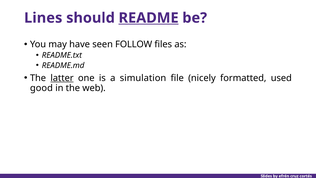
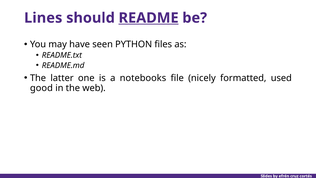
FOLLOW: FOLLOW -> PYTHON
latter underline: present -> none
simulation: simulation -> notebooks
